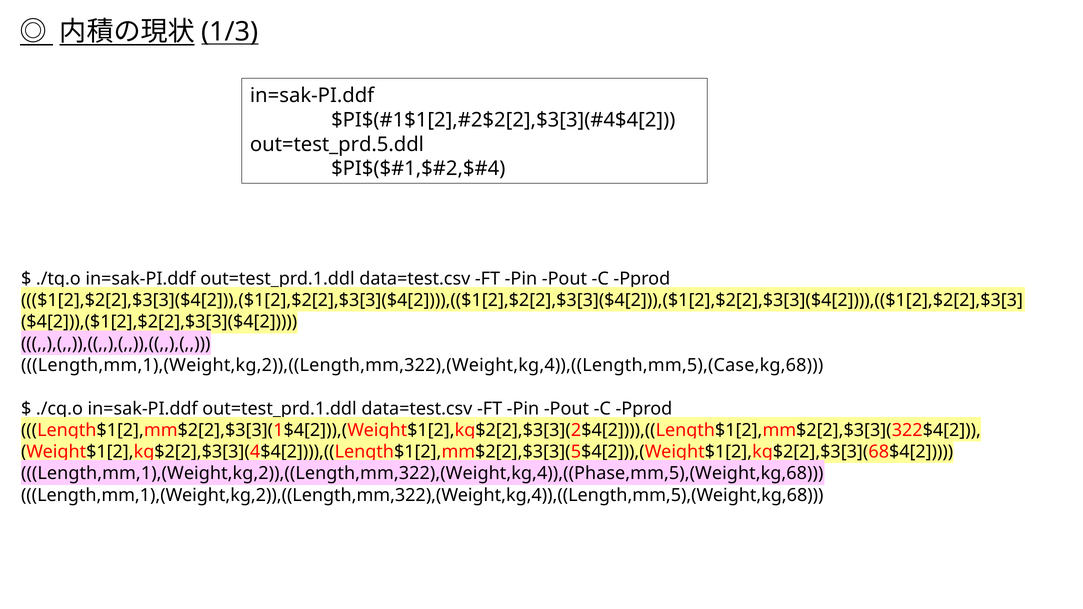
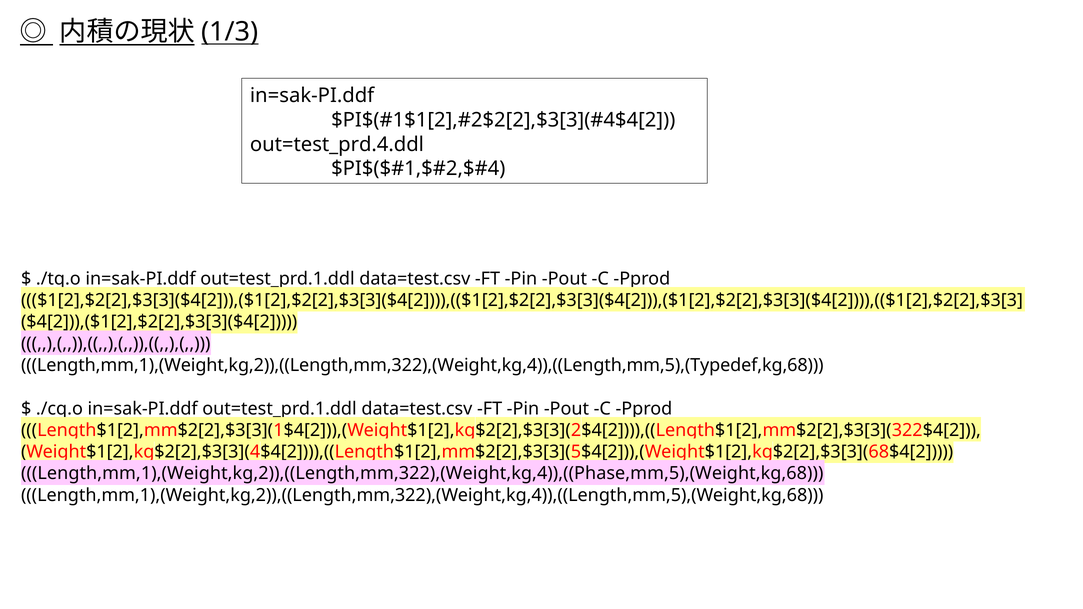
out=test_prd.5.ddl: out=test_prd.5.ddl -> out=test_prd.4.ddl
Length,mm,1),(Weight,kg,2)),((Length,mm,322),(Weight,kg,4)),((Length,mm,5),(Case,kg,68: Length,mm,1),(Weight,kg,2)),((Length,mm,322),(Weight,kg,4)),((Length,mm,5),(Case,kg,68 -> Length,mm,1),(Weight,kg,2)),((Length,mm,322),(Weight,kg,4)),((Length,mm,5),(Typedef,kg,68
